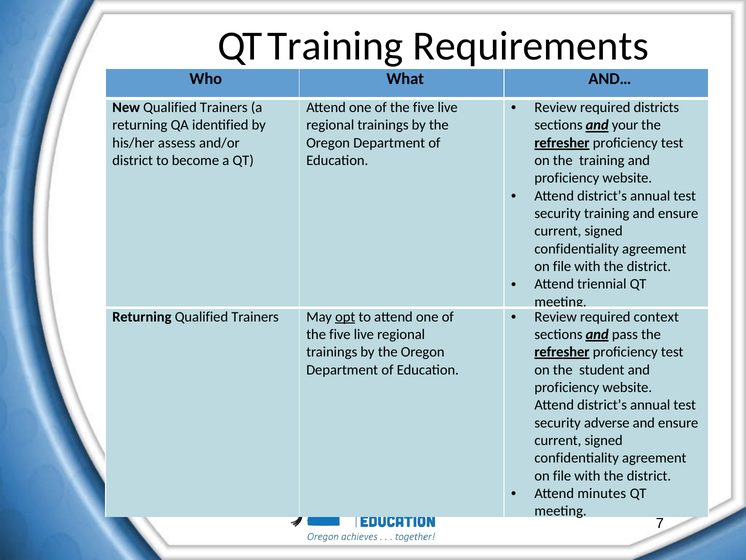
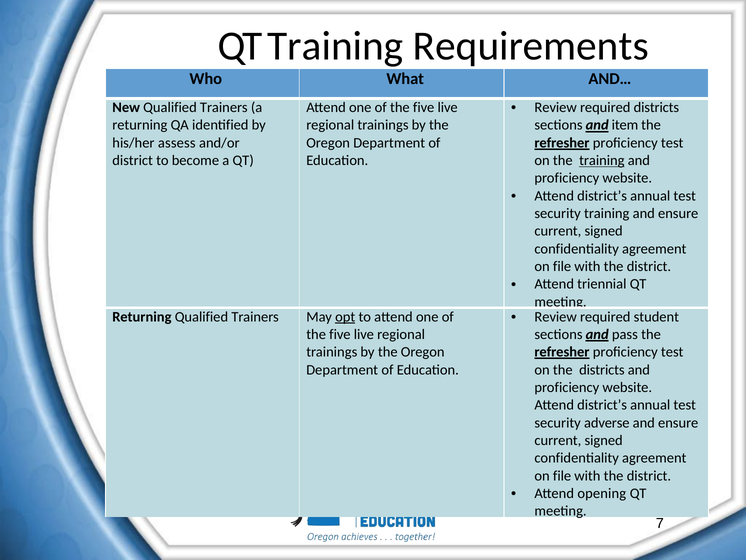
your: your -> item
training at (602, 160) underline: none -> present
context: context -> student
the student: student -> districts
minutes: minutes -> opening
